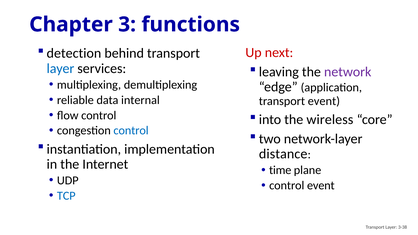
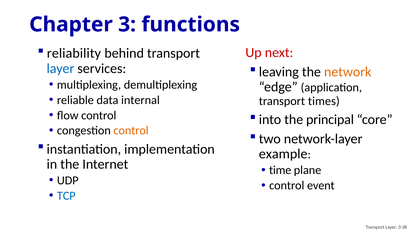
detection: detection -> reliability
network colour: purple -> orange
transport event: event -> times
wireless: wireless -> principal
control at (131, 131) colour: blue -> orange
distance: distance -> example
